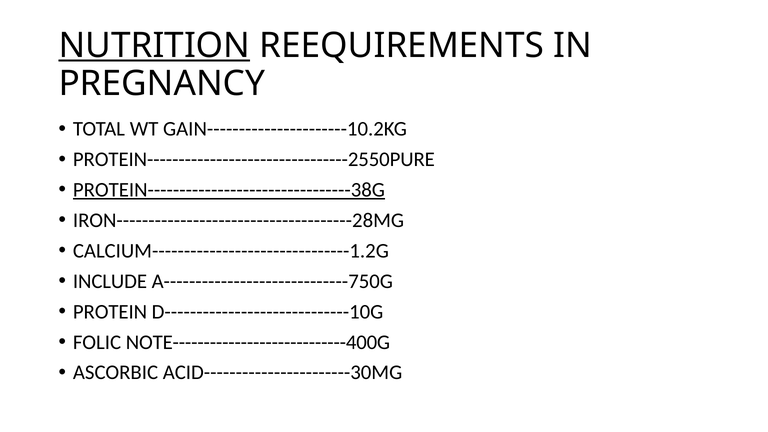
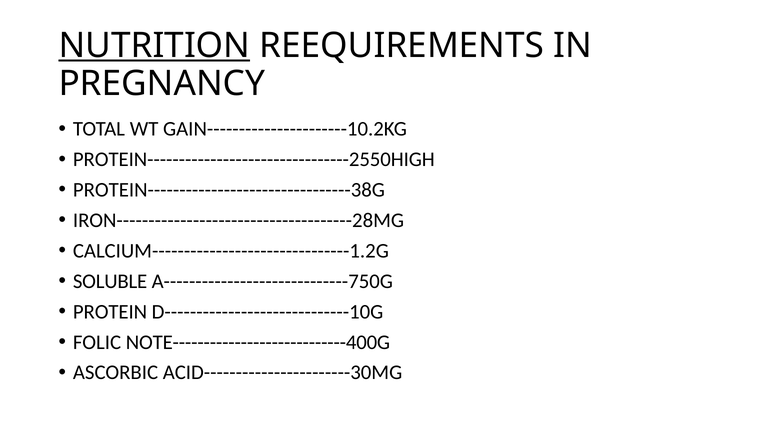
PROTEIN--------------------------------2550PURE: PROTEIN--------------------------------2550PURE -> PROTEIN--------------------------------2550HIGH
PROTEIN--------------------------------38G underline: present -> none
INCLUDE: INCLUDE -> SOLUBLE
